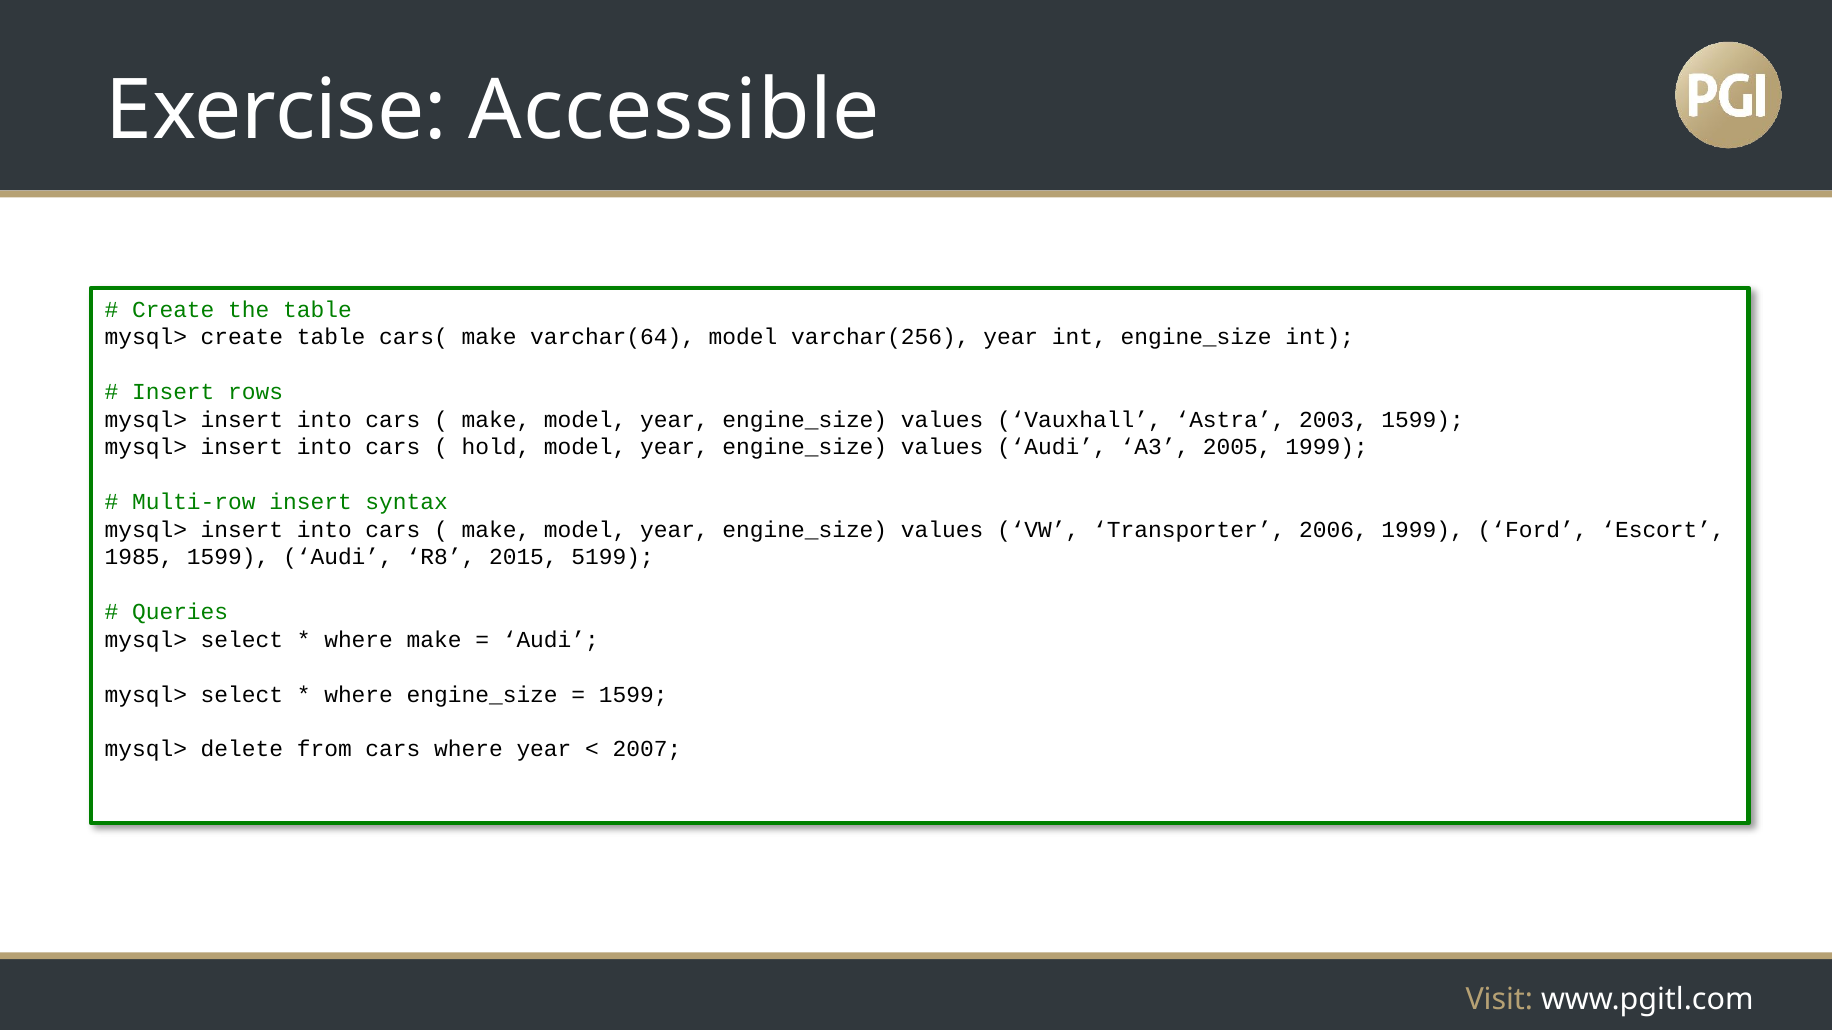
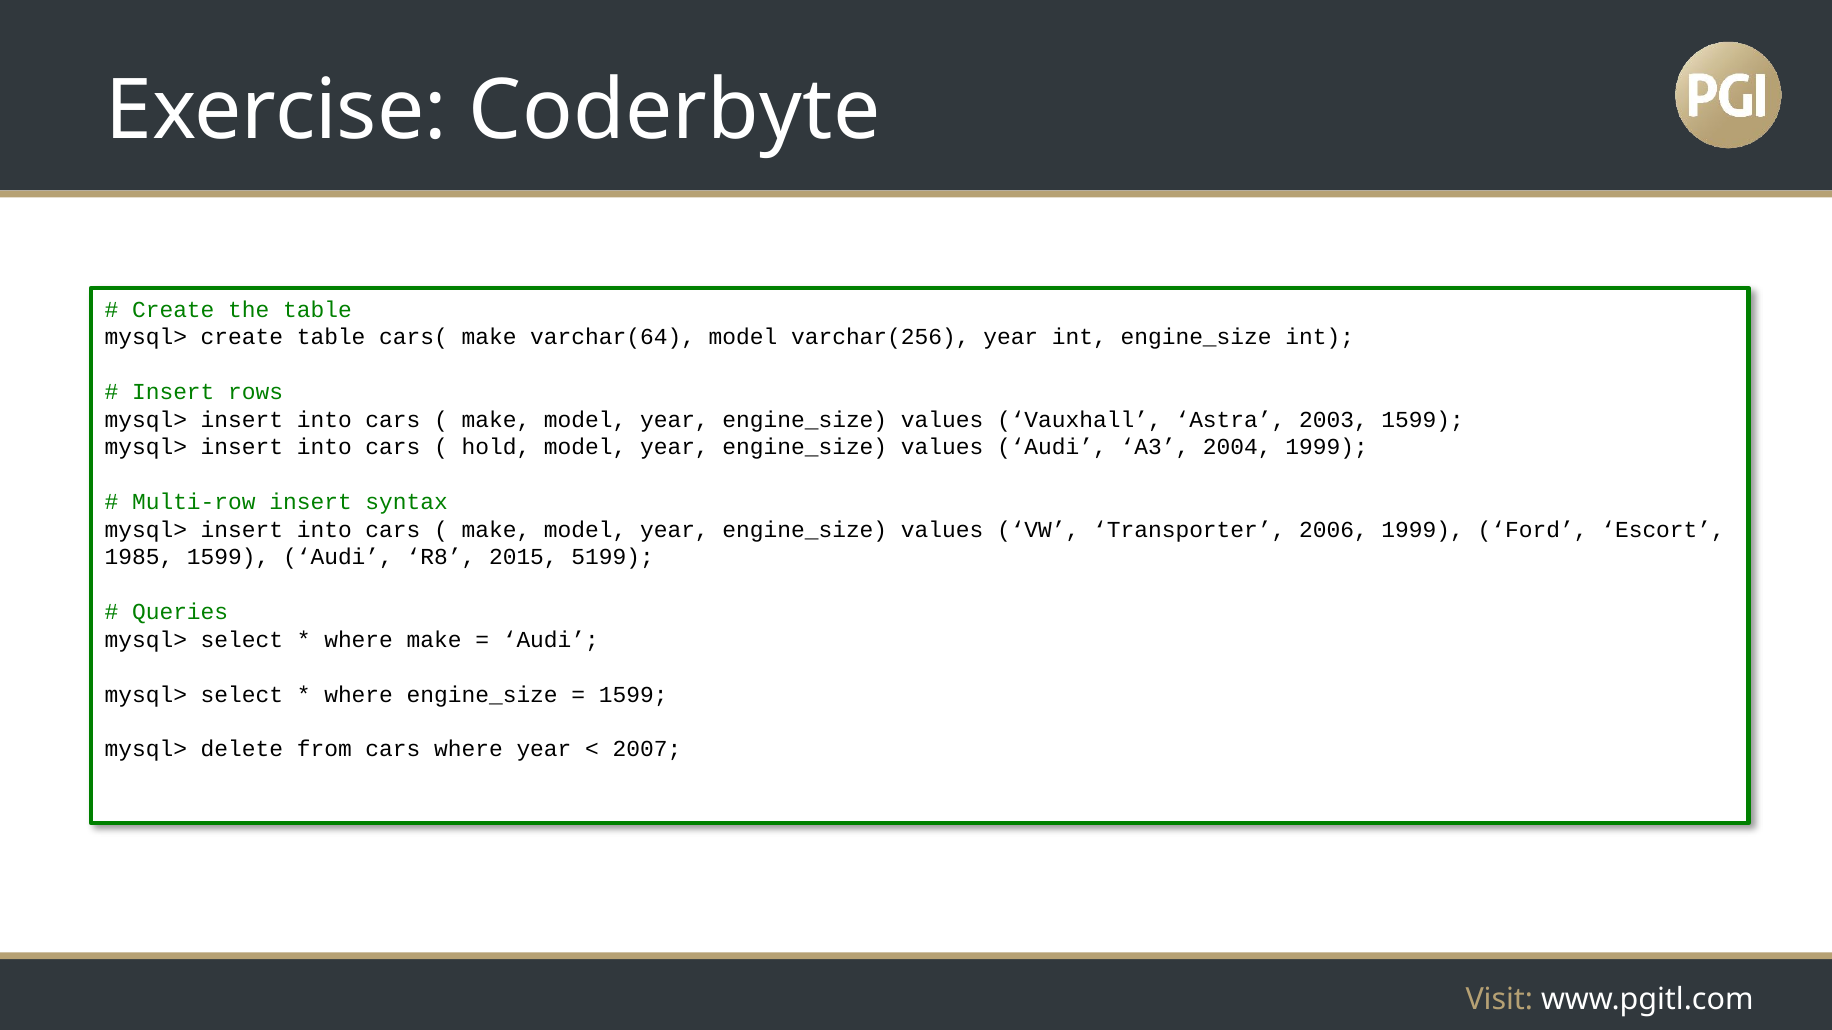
Accessible: Accessible -> Coderbyte
2005: 2005 -> 2004
